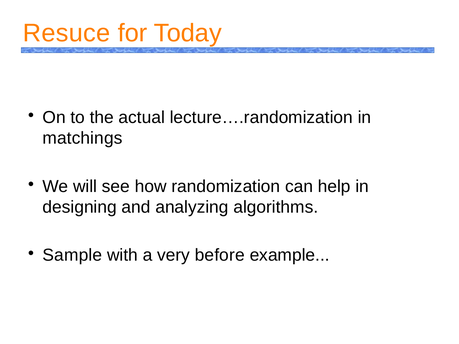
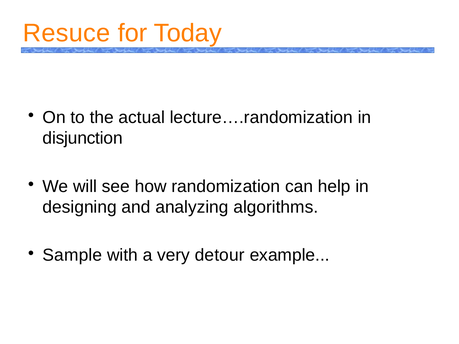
matchings: matchings -> disjunction
before: before -> detour
